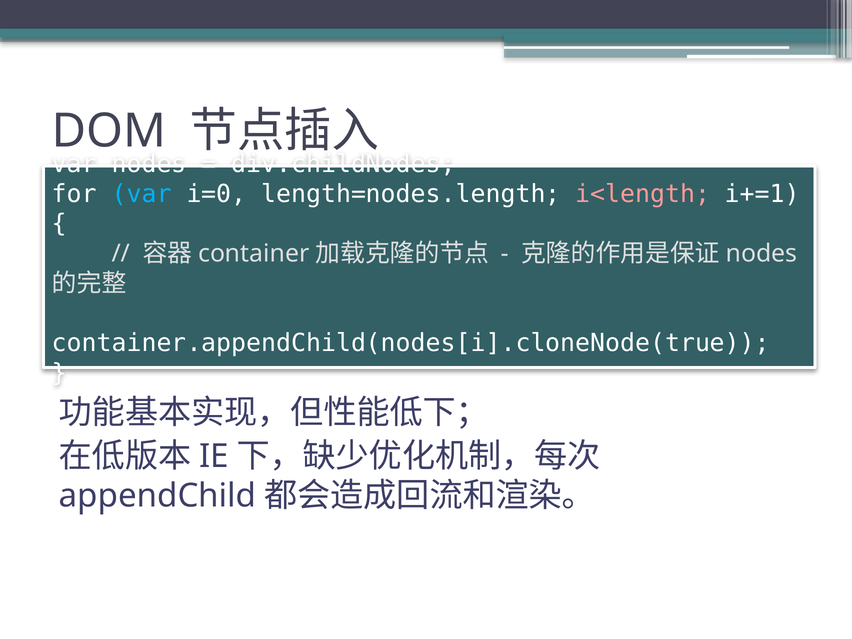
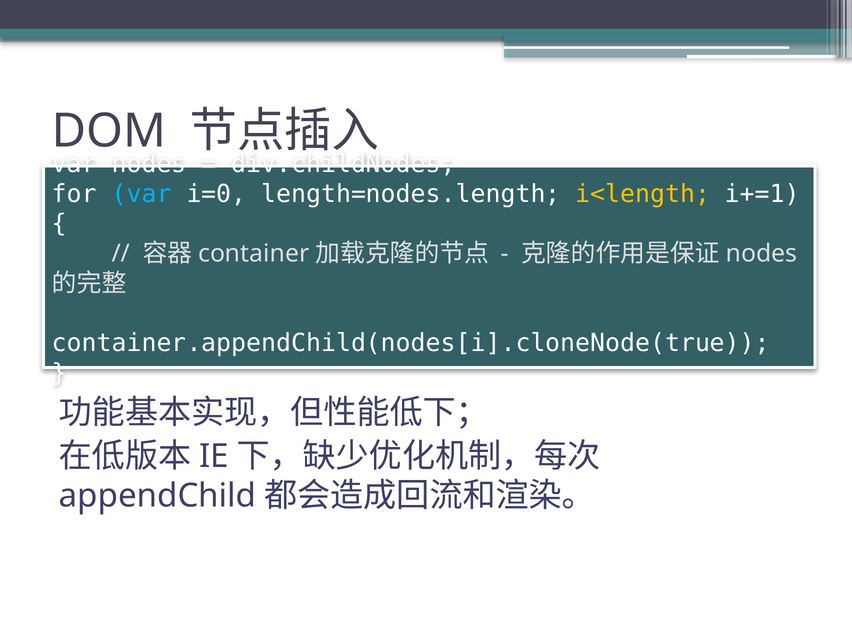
i<length colour: pink -> yellow
